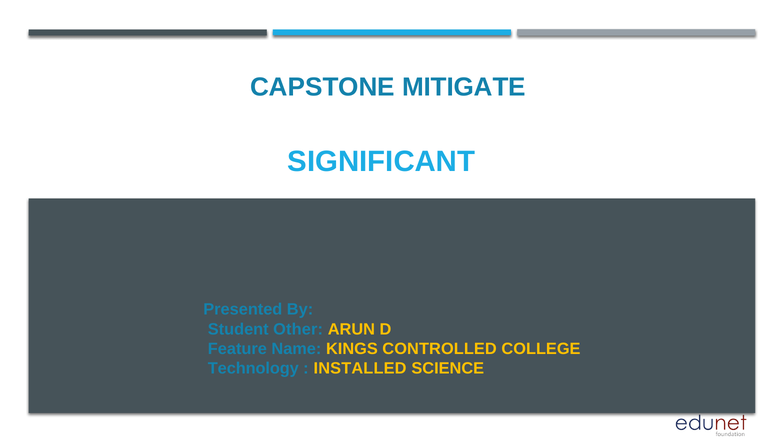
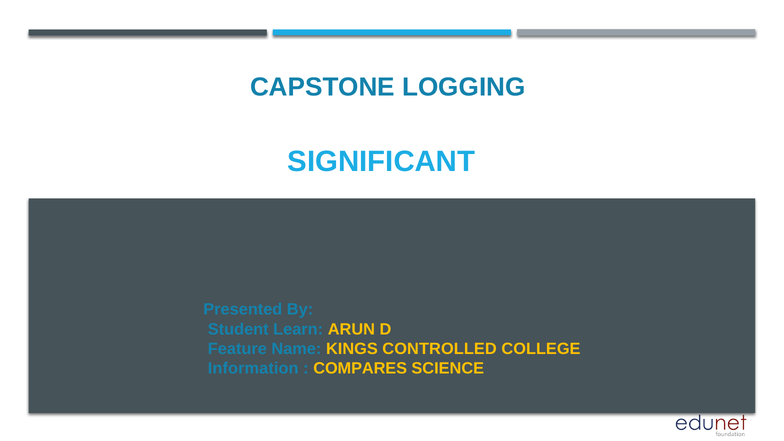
MITIGATE: MITIGATE -> LOGGING
Other: Other -> Learn
Technology: Technology -> Information
INSTALLED: INSTALLED -> COMPARES
